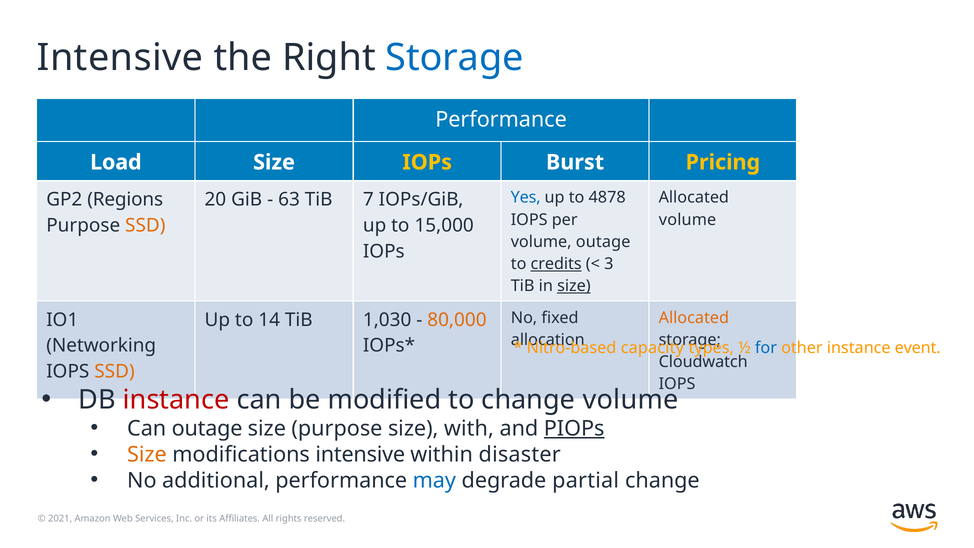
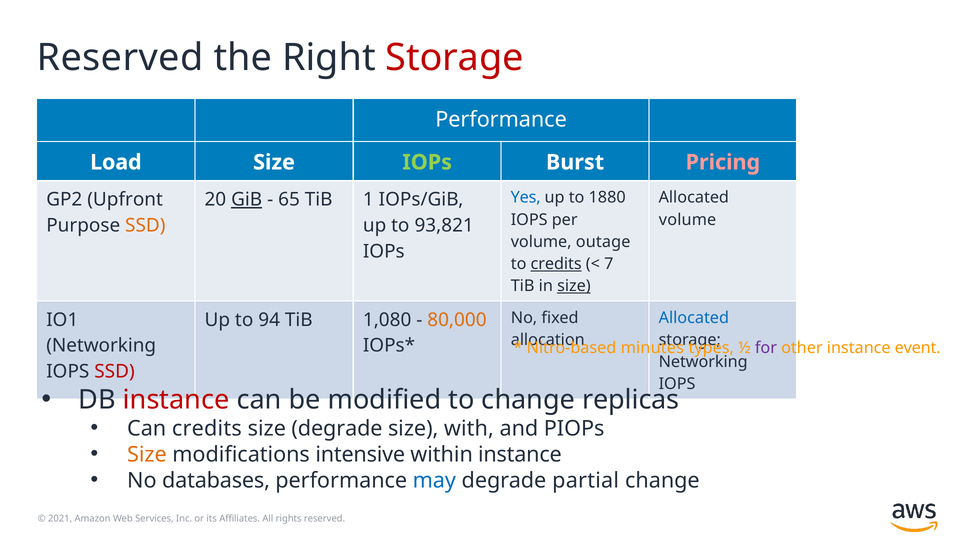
Intensive at (120, 58): Intensive -> Reserved
Storage at (454, 58) colour: blue -> red
IOPs at (427, 162) colour: yellow -> light green
Pricing colour: yellow -> pink
4878: 4878 -> 1880
Regions: Regions -> Upfront
GiB underline: none -> present
63: 63 -> 65
7: 7 -> 1
15,000: 15,000 -> 93,821
3: 3 -> 7
Allocated at (694, 318) colour: orange -> blue
14: 14 -> 94
1,030: 1,030 -> 1,080
capacity: capacity -> minutes
for colour: blue -> purple
Cloudwatch at (703, 362): Cloudwatch -> Networking
SSD at (115, 371) colour: orange -> red
change volume: volume -> replicas
Can outage: outage -> credits
size purpose: purpose -> degrade
PIOPs underline: present -> none
within disaster: disaster -> instance
additional: additional -> databases
